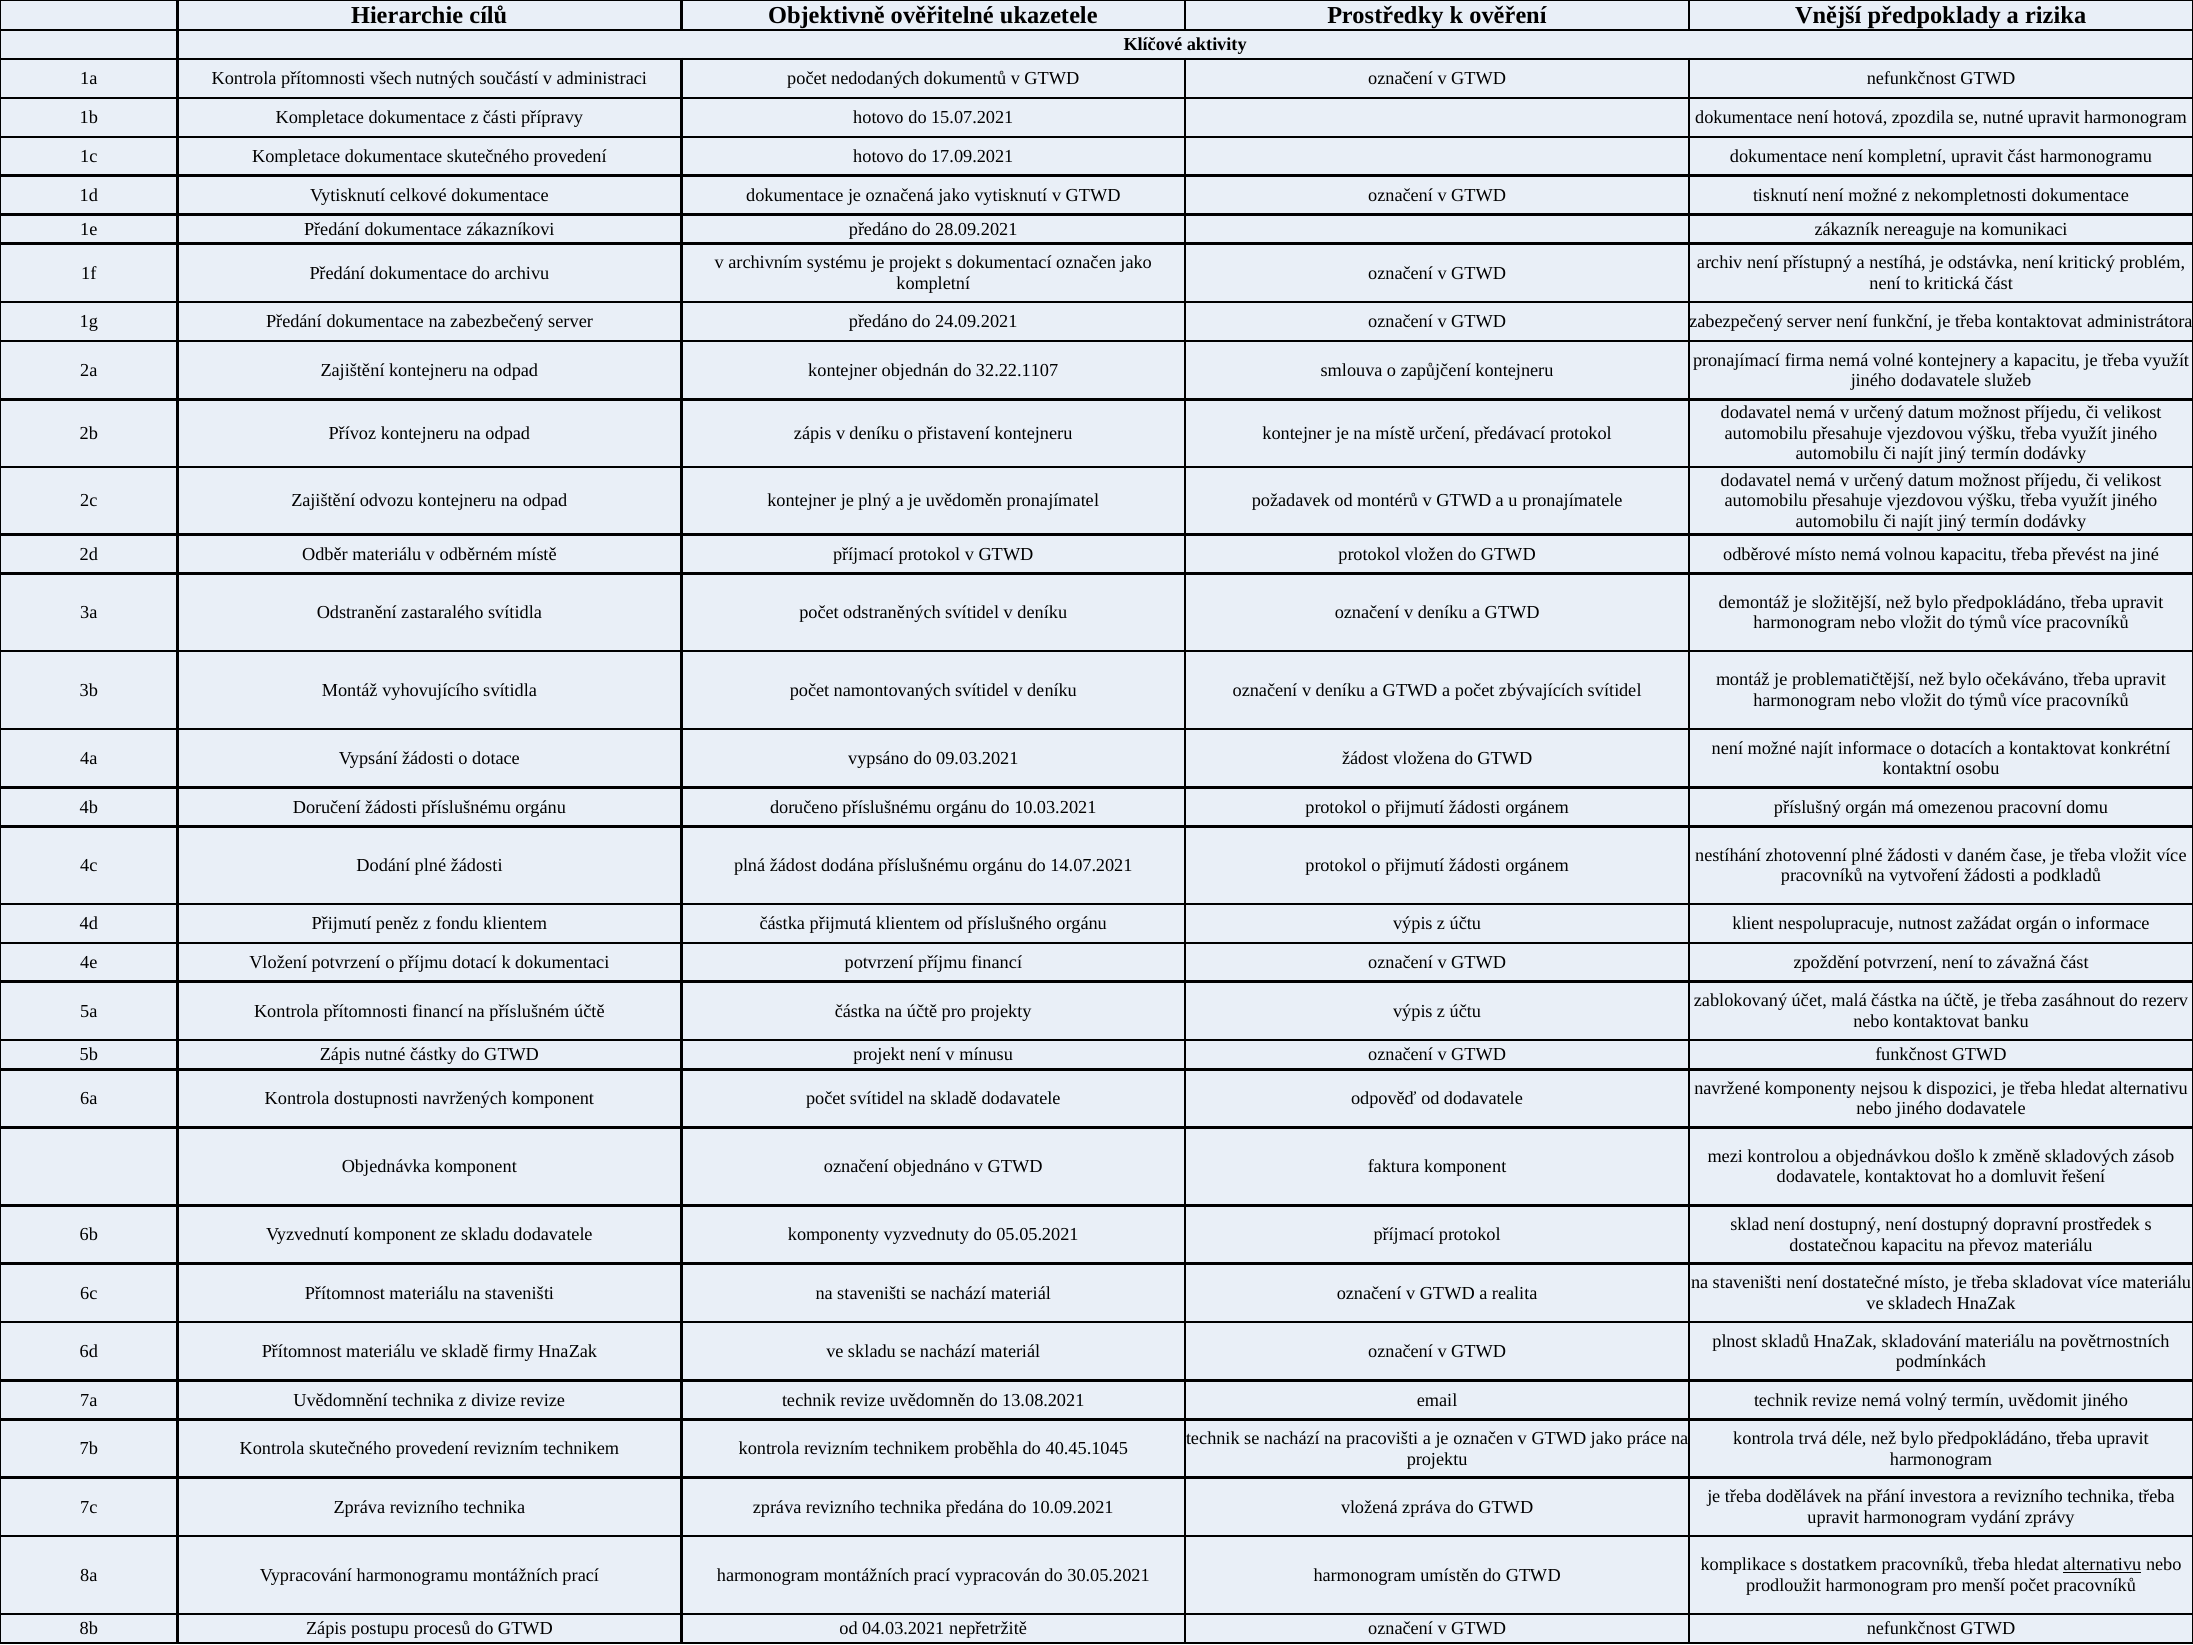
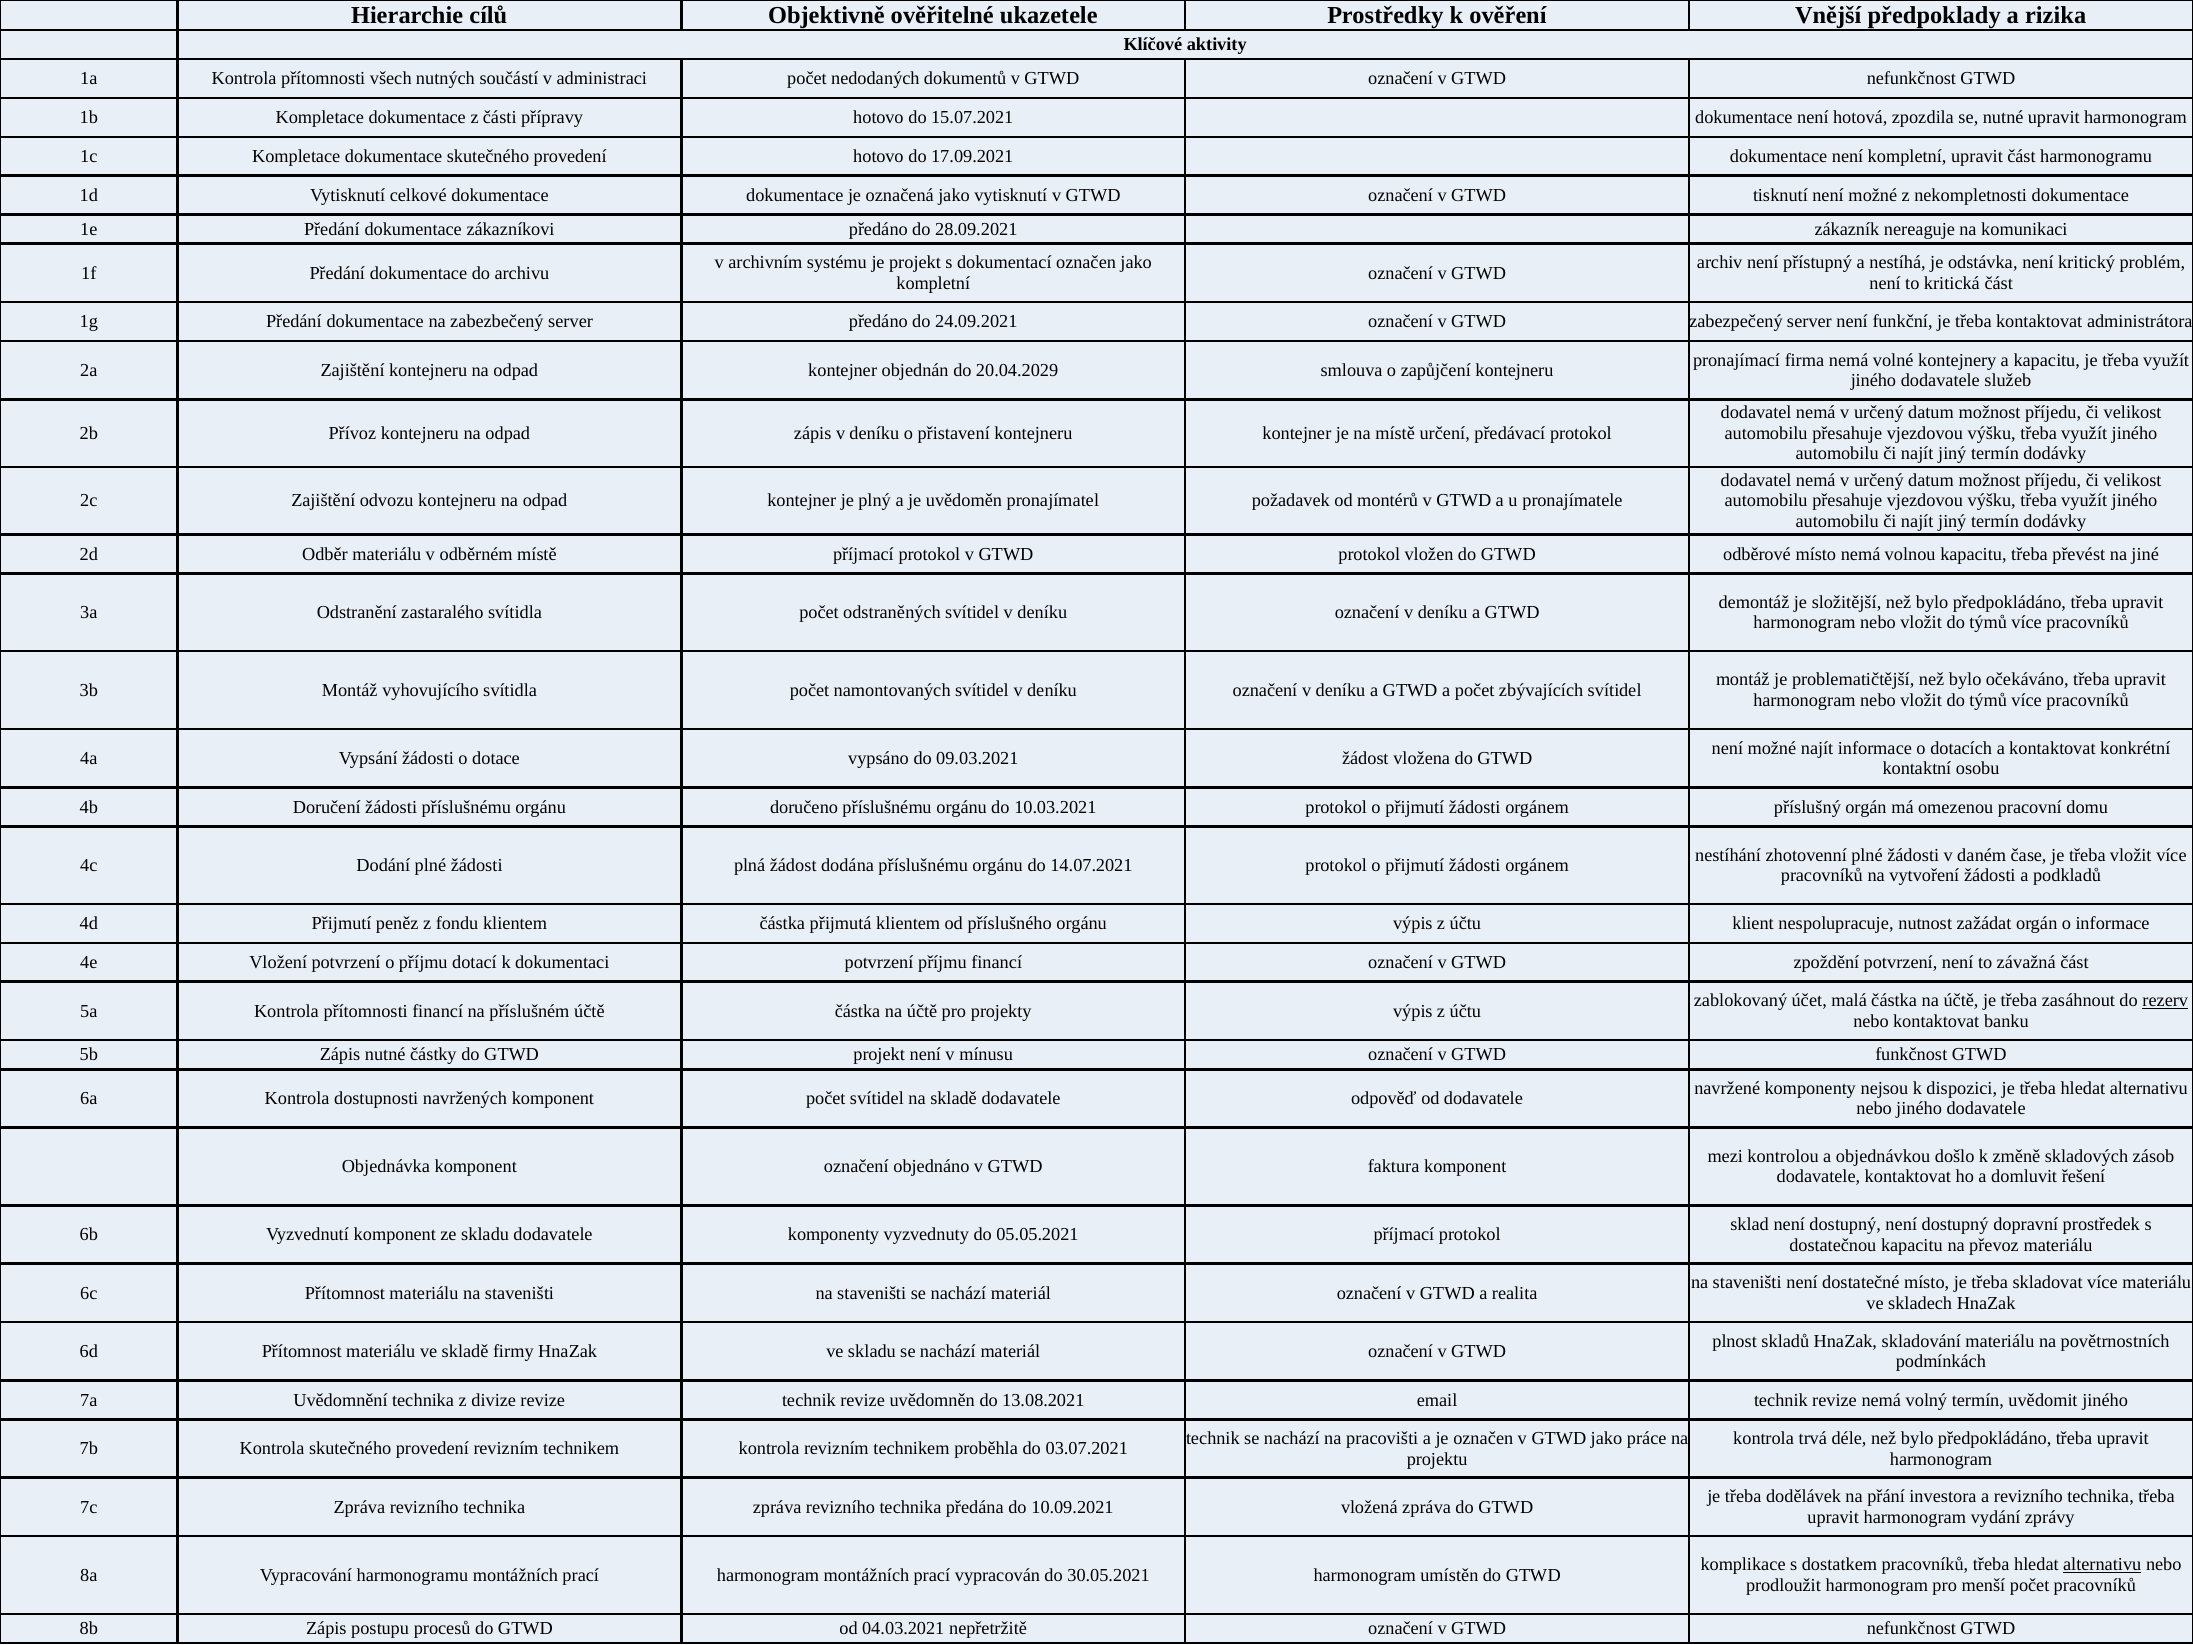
32.22.1107: 32.22.1107 -> 20.04.2029
rezerv underline: none -> present
40.45.1045: 40.45.1045 -> 03.07.2021
